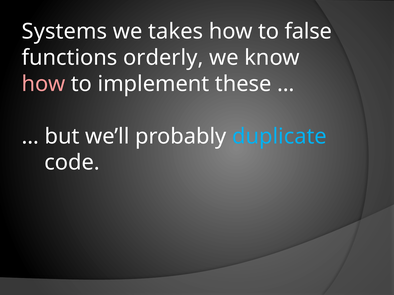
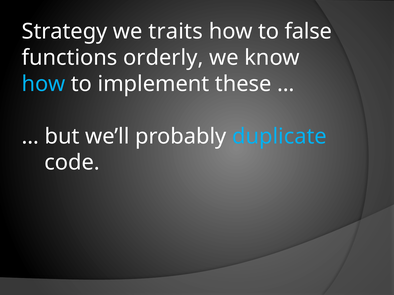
Systems: Systems -> Strategy
takes: takes -> traits
how at (43, 84) colour: pink -> light blue
